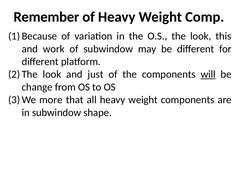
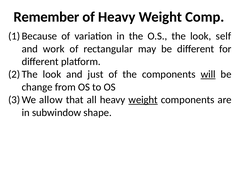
this: this -> self
of subwindow: subwindow -> rectangular
more: more -> allow
weight at (143, 100) underline: none -> present
